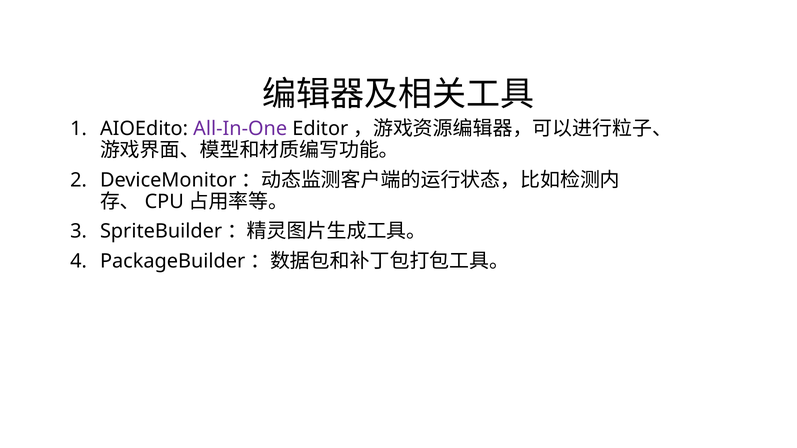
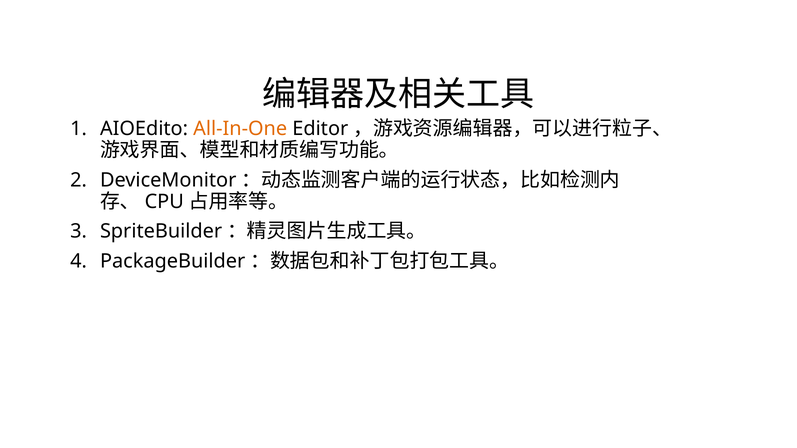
All-In-One colour: purple -> orange
